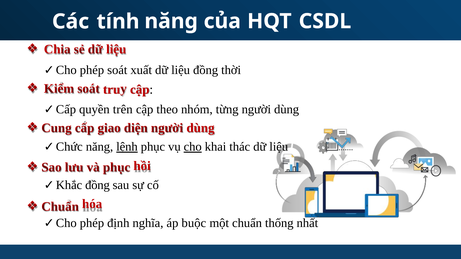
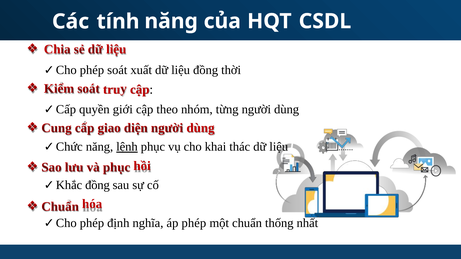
trên: trên -> giới
cho underline: present -> none
áp buộc: buộc -> phép
